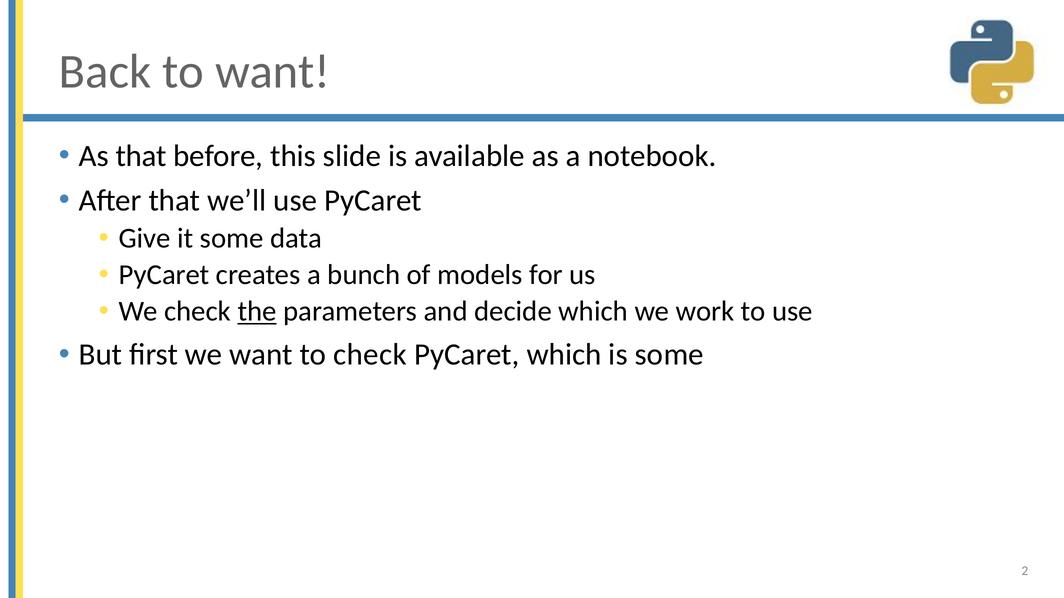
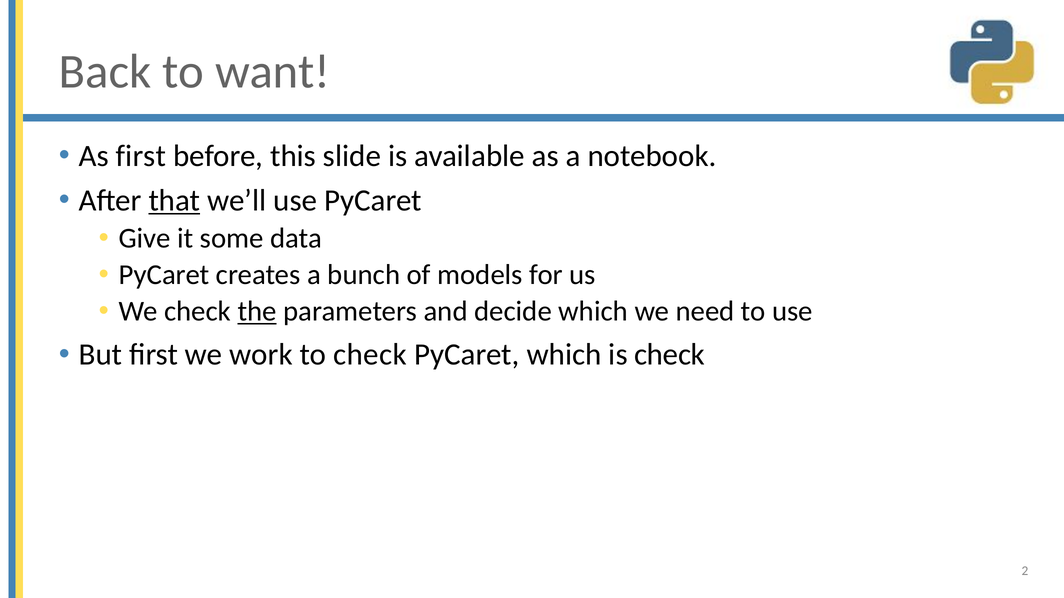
As that: that -> first
that at (174, 201) underline: none -> present
work: work -> need
we want: want -> work
is some: some -> check
